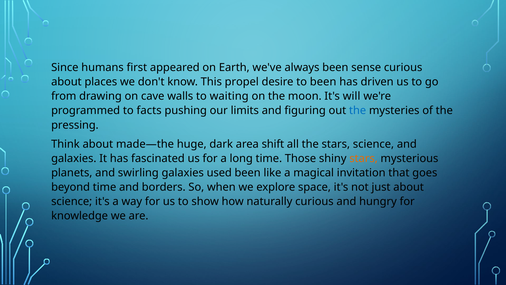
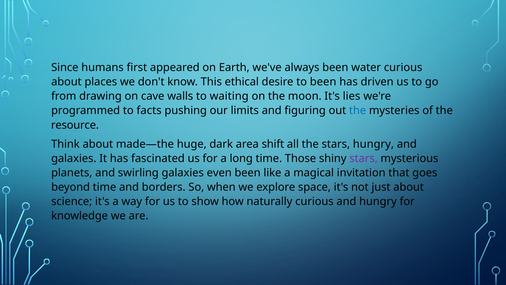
sense: sense -> water
propel: propel -> ethical
will: will -> lies
pressing: pressing -> resource
stars science: science -> hungry
stars at (364, 158) colour: orange -> purple
used: used -> even
